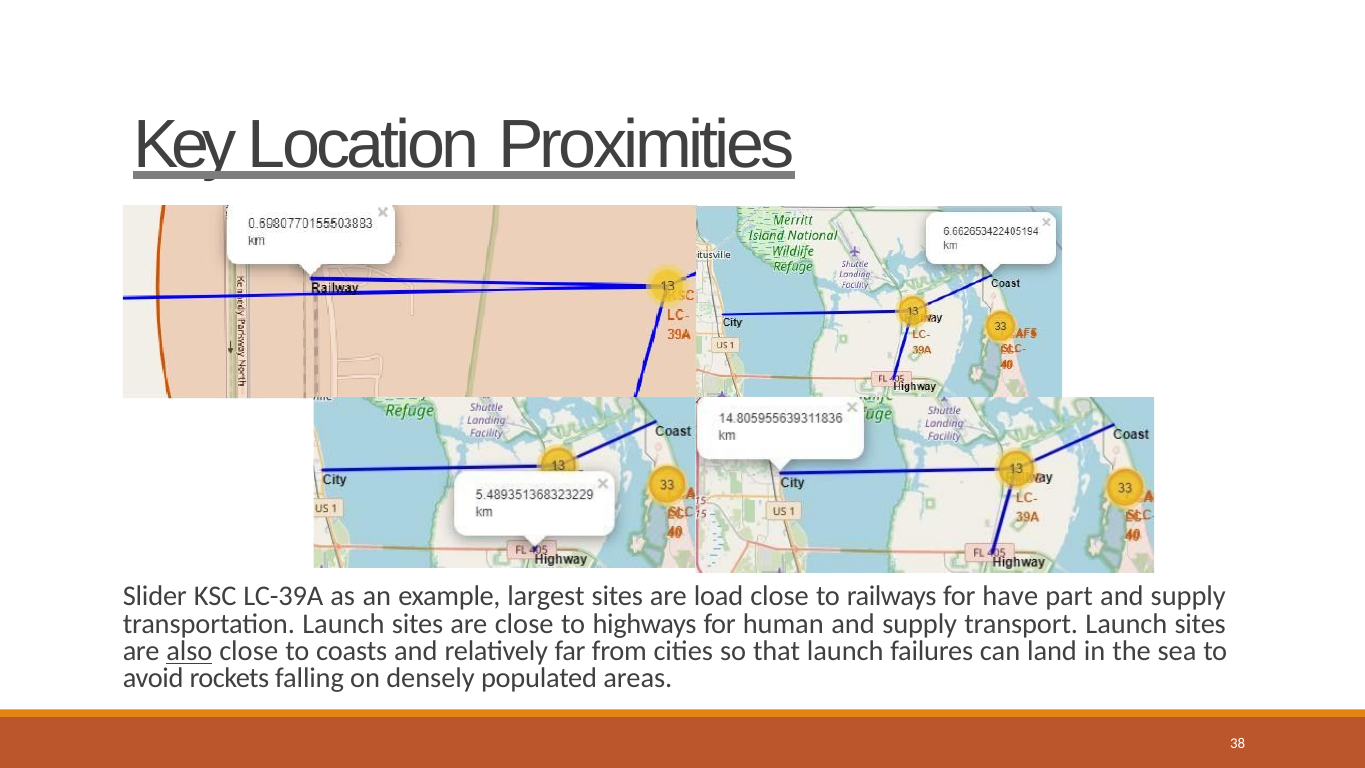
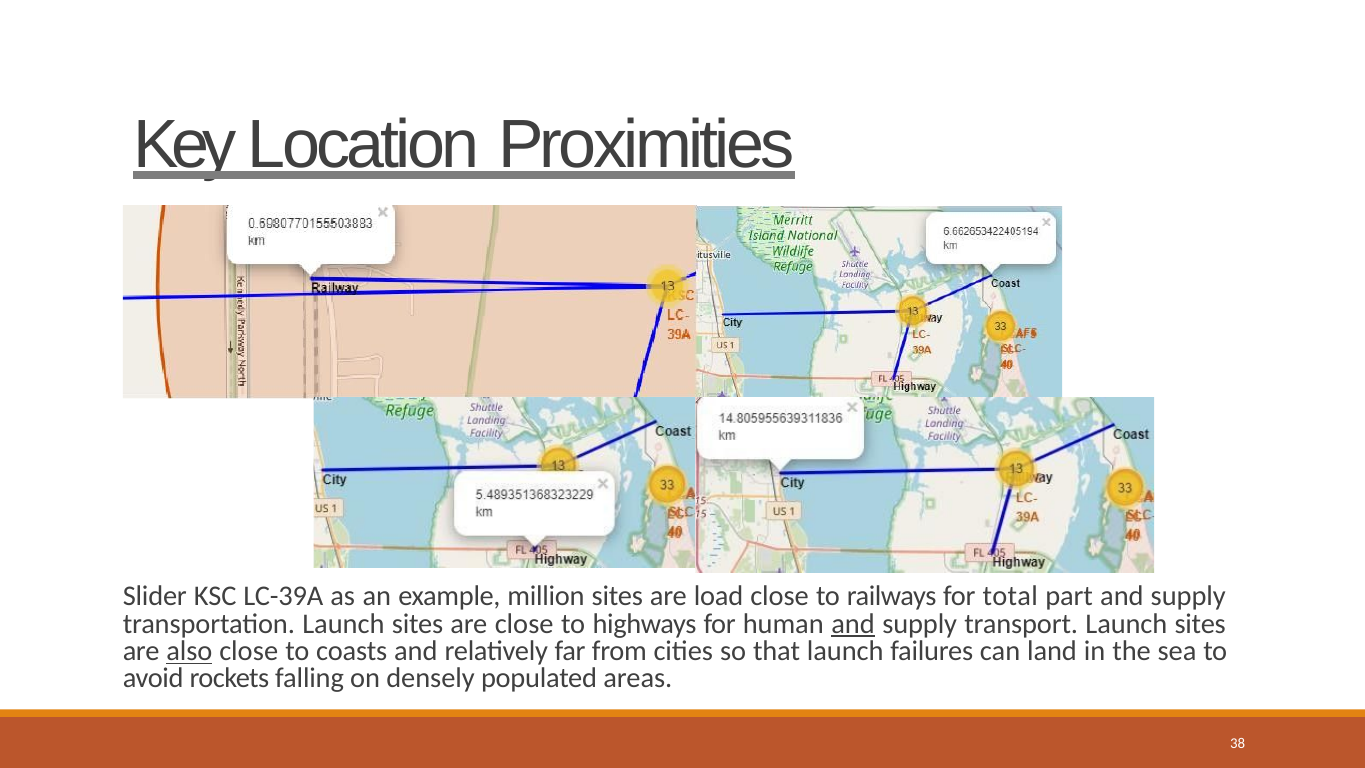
largest: largest -> million
have: have -> total
and at (853, 624) underline: none -> present
